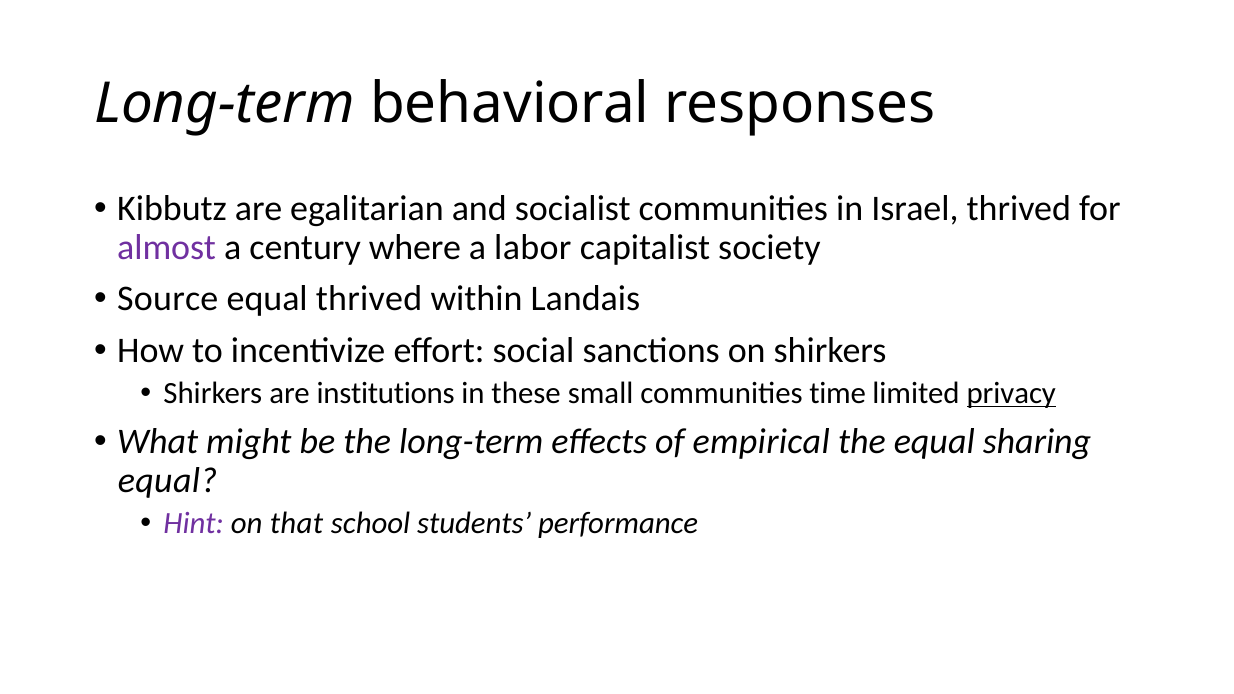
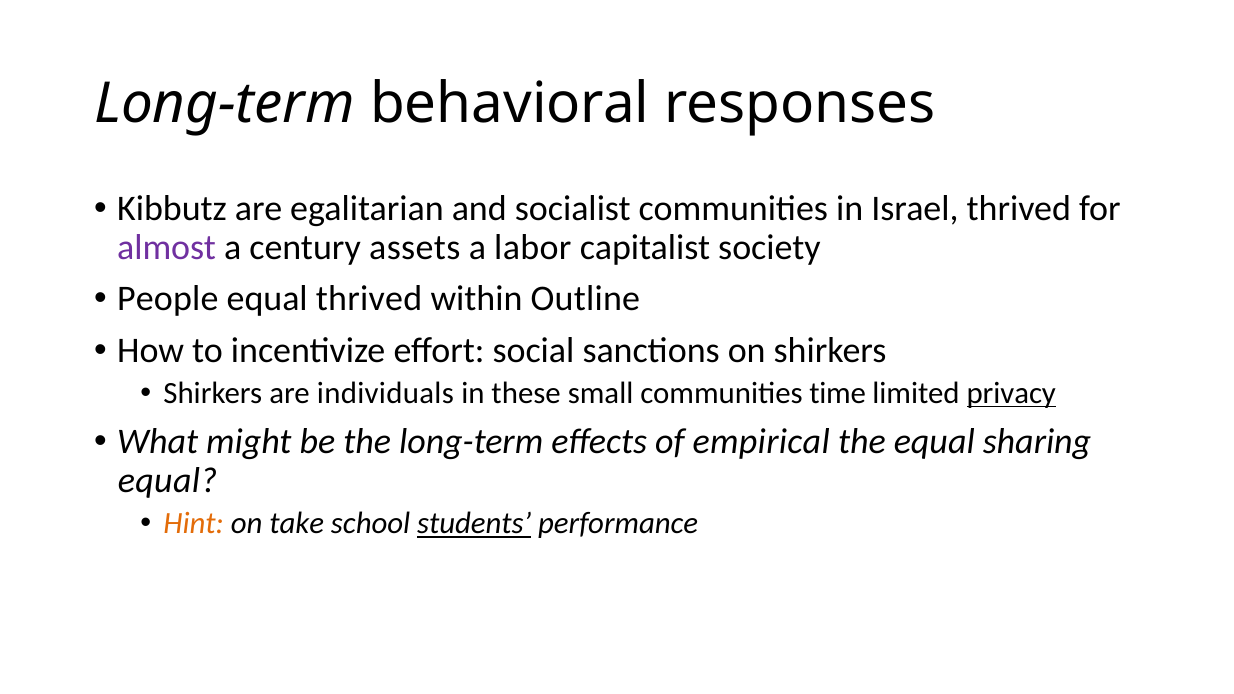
where: where -> assets
Source: Source -> People
Landais: Landais -> Outline
institutions: institutions -> individuals
Hint colour: purple -> orange
that: that -> take
students underline: none -> present
